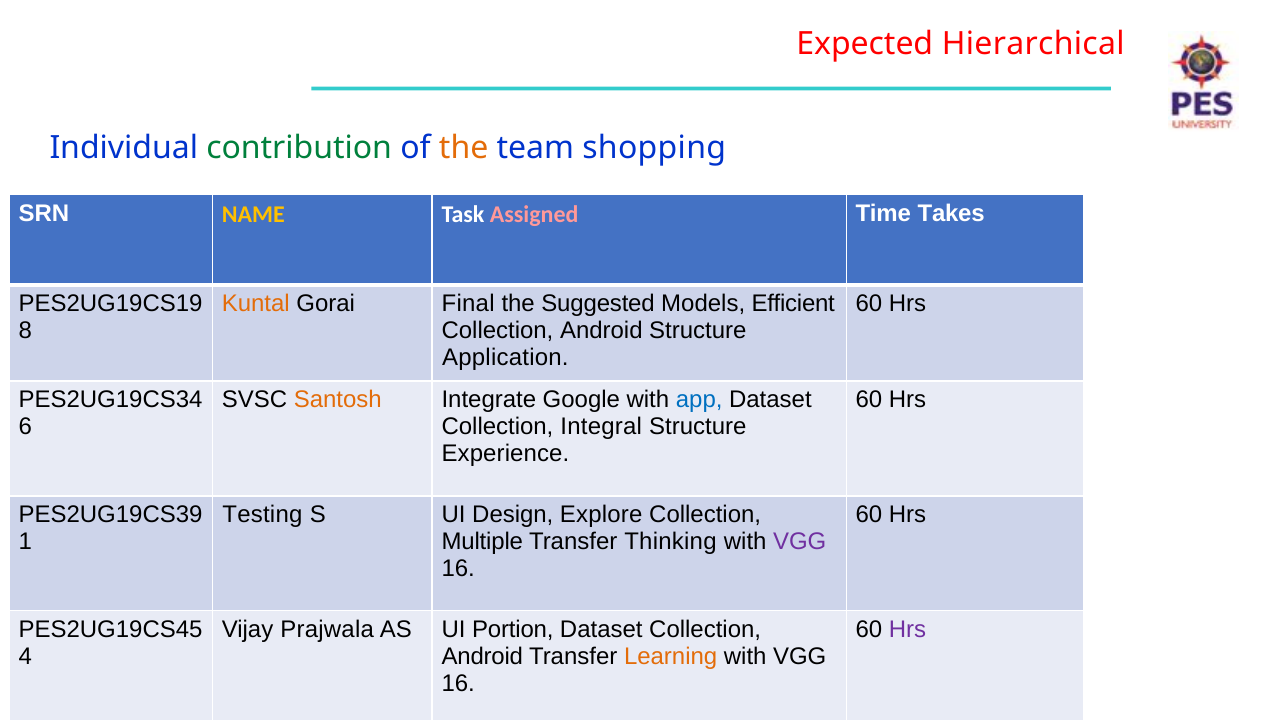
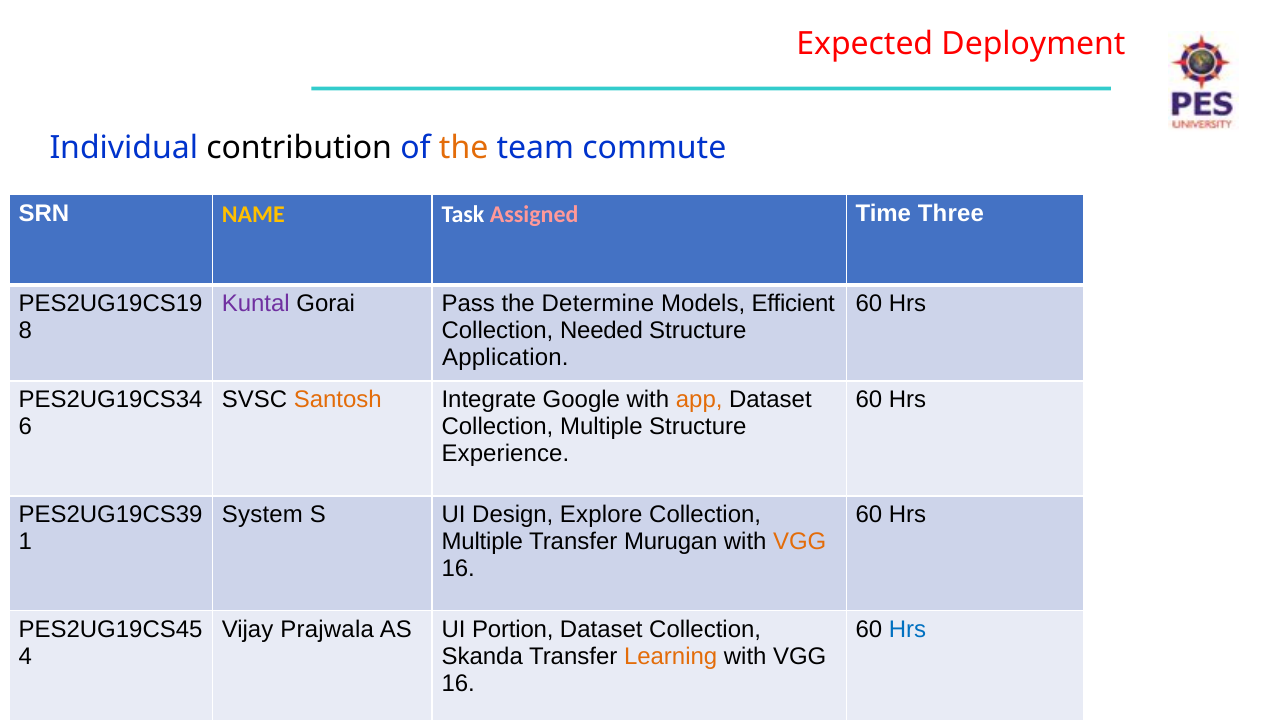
Hierarchical: Hierarchical -> Deployment
contribution colour: green -> black
shopping: shopping -> commute
Takes: Takes -> Three
Kuntal colour: orange -> purple
Final: Final -> Pass
Suggested: Suggested -> Determine
Android at (601, 330): Android -> Needed
app colour: blue -> orange
Integral at (601, 426): Integral -> Multiple
Testing: Testing -> System
Thinking: Thinking -> Murugan
VGG at (800, 541) colour: purple -> orange
Hrs at (908, 629) colour: purple -> blue
Android at (482, 656): Android -> Skanda
